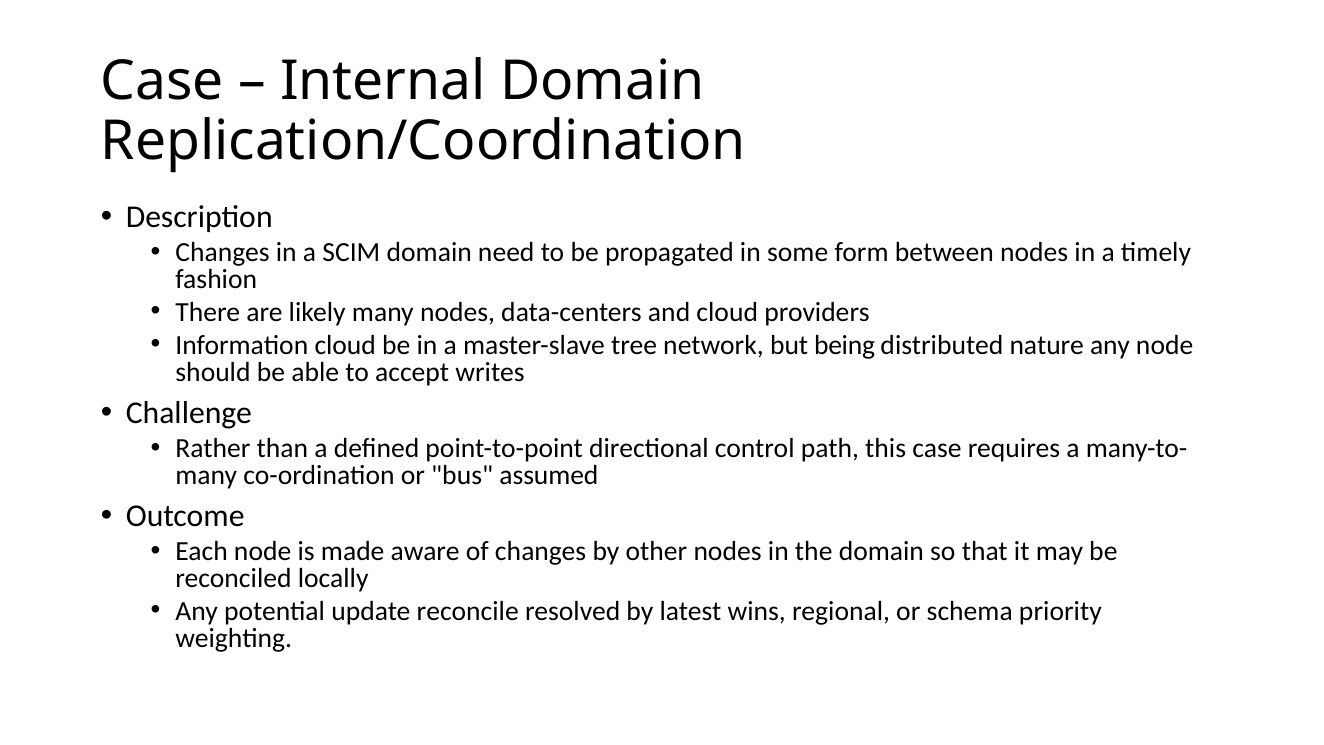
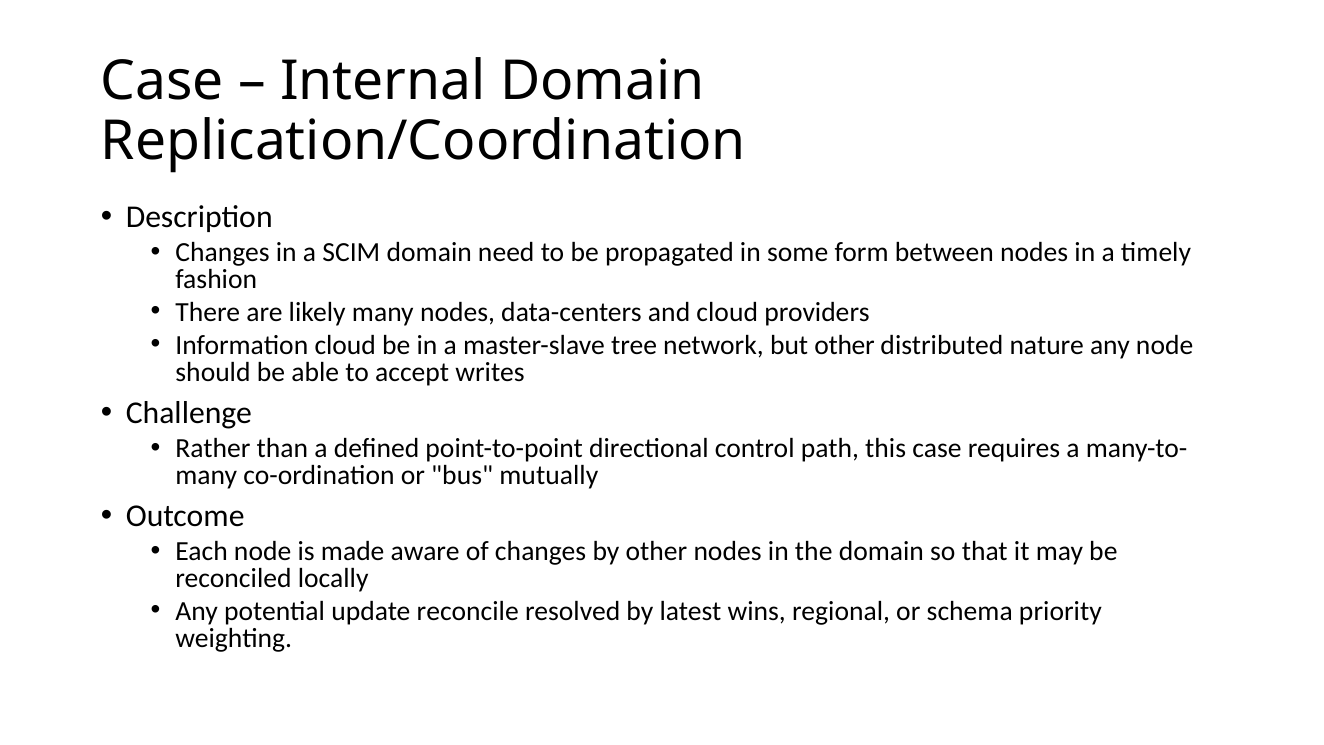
but being: being -> other
assumed: assumed -> mutually
